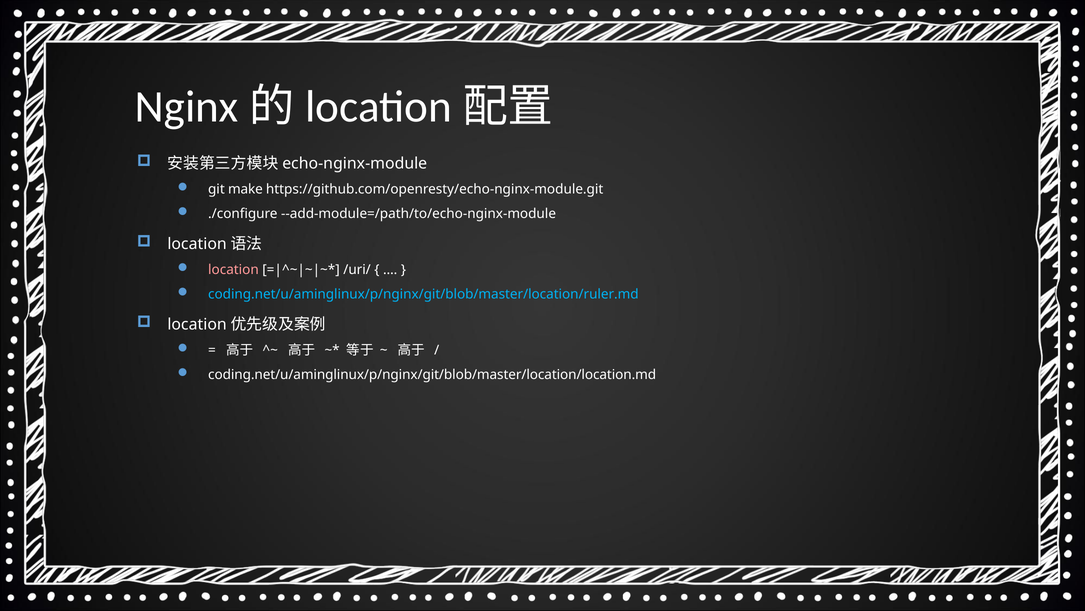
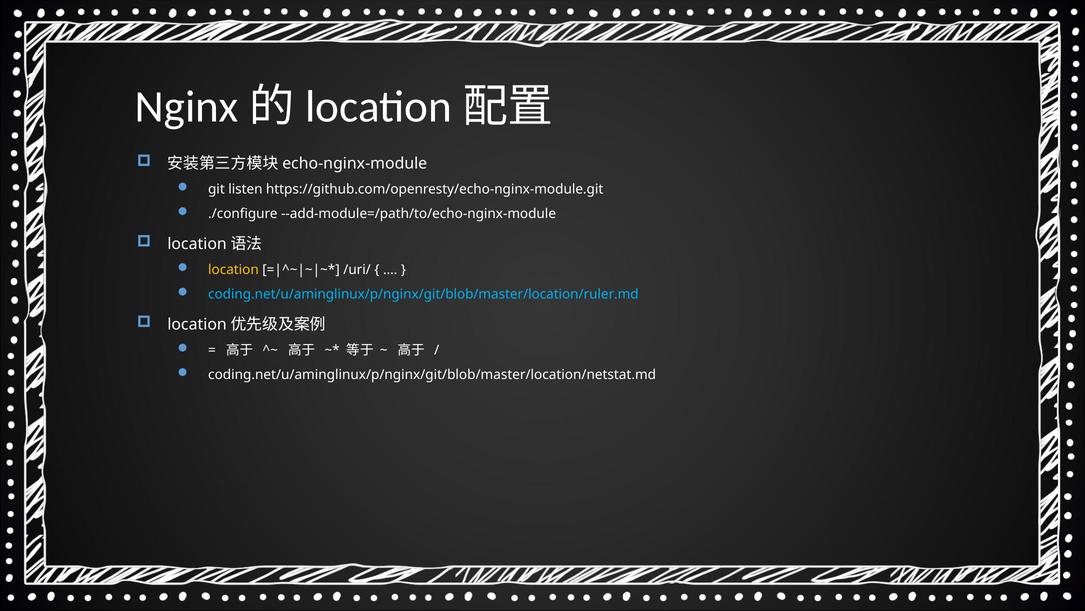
make: make -> listen
location colour: pink -> yellow
coding.net/u/aminglinux/p/nginx/git/blob/master/location/location.md: coding.net/u/aminglinux/p/nginx/git/blob/master/location/location.md -> coding.net/u/aminglinux/p/nginx/git/blob/master/location/netstat.md
